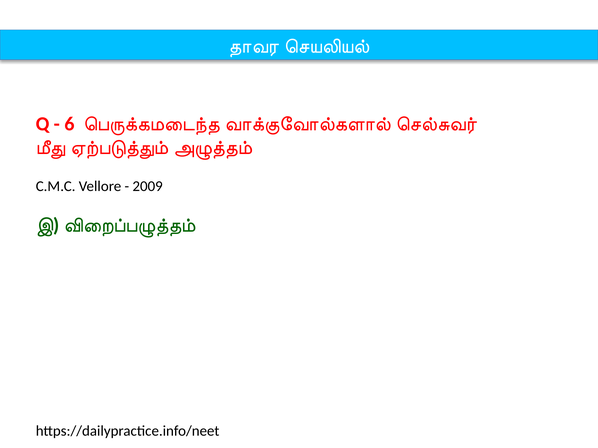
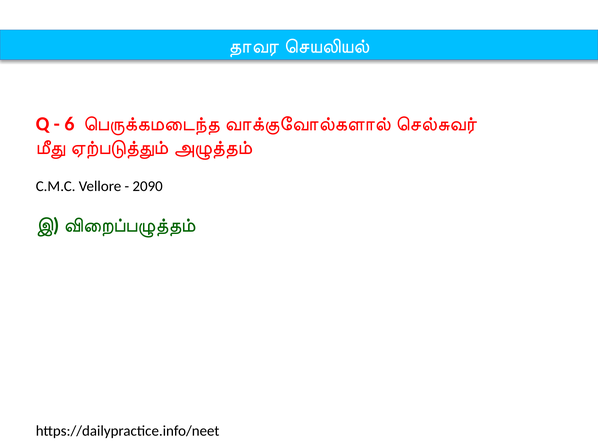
2009: 2009 -> 2090
